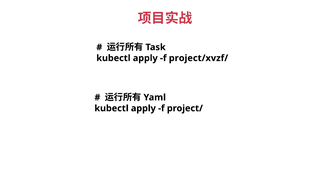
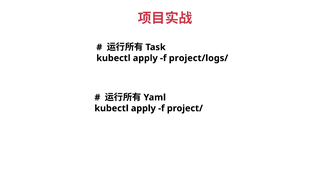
project/xvzf/: project/xvzf/ -> project/logs/
